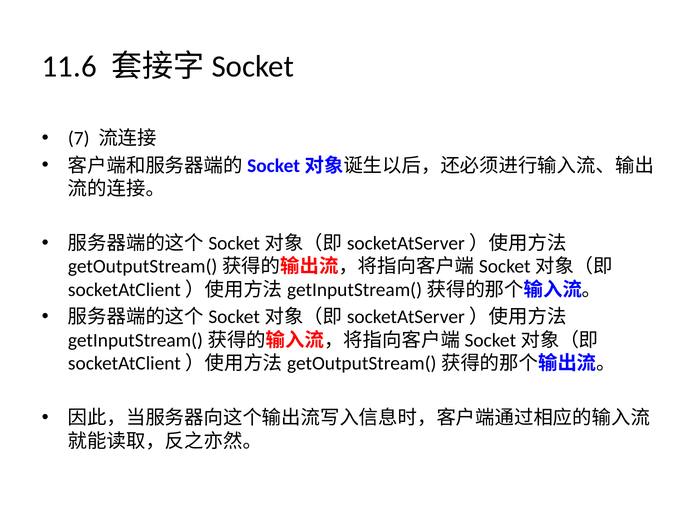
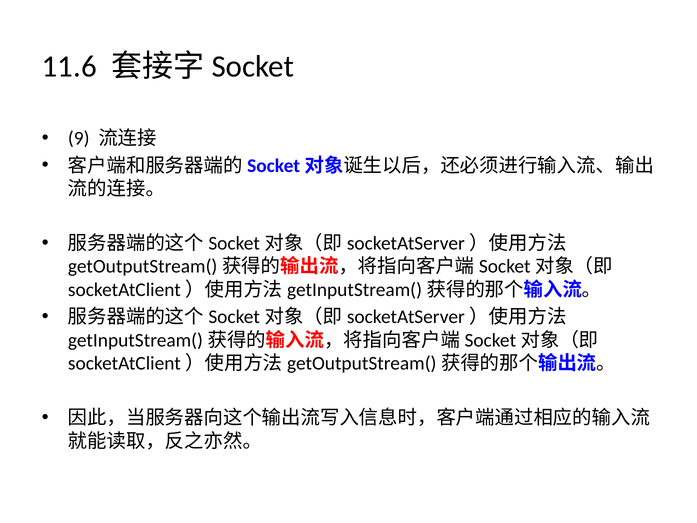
7: 7 -> 9
